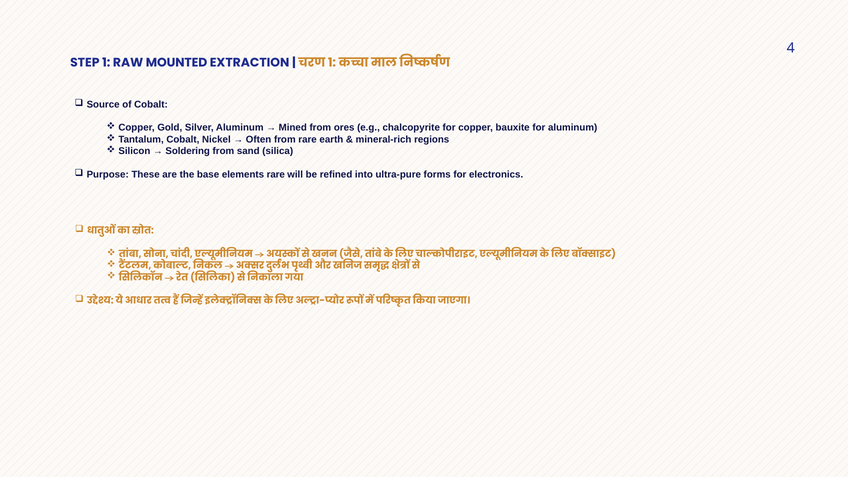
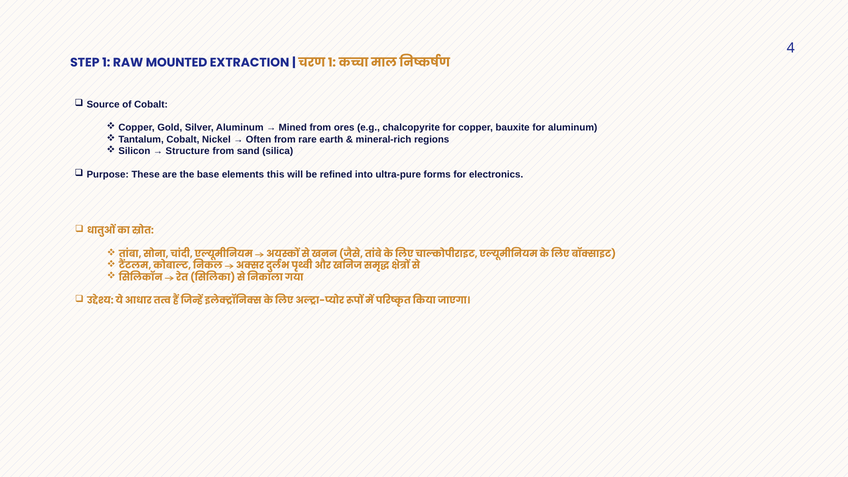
Soldering: Soldering -> Structure
elements rare: rare -> this
